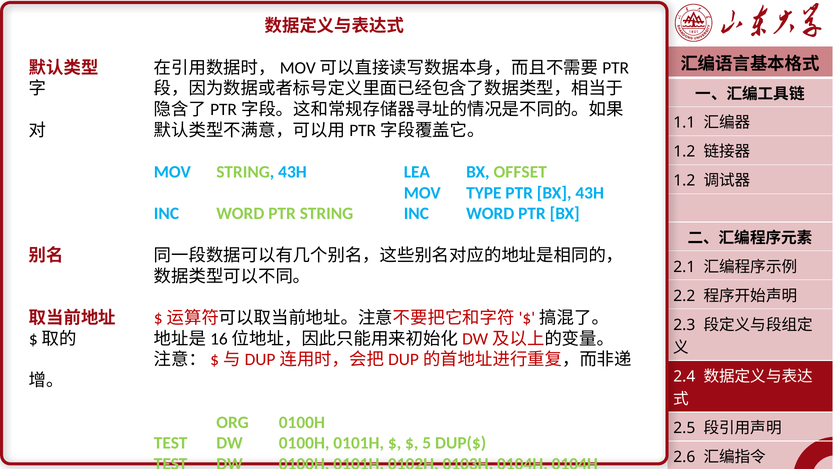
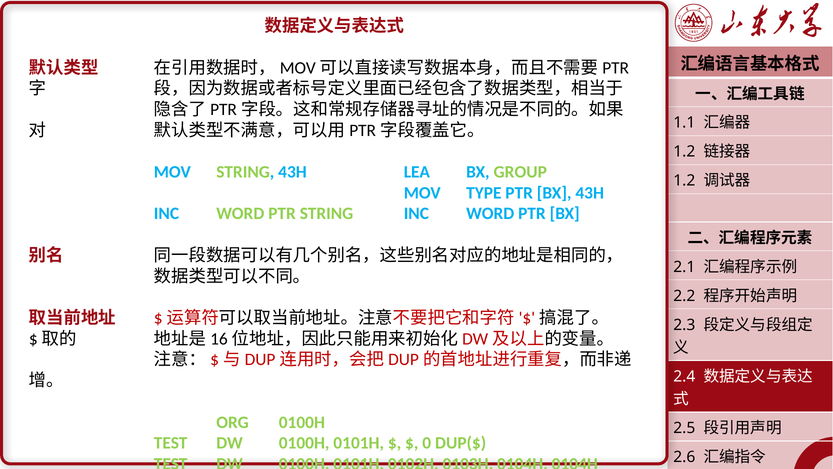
OFFSET: OFFSET -> GROUP
5: 5 -> 0
